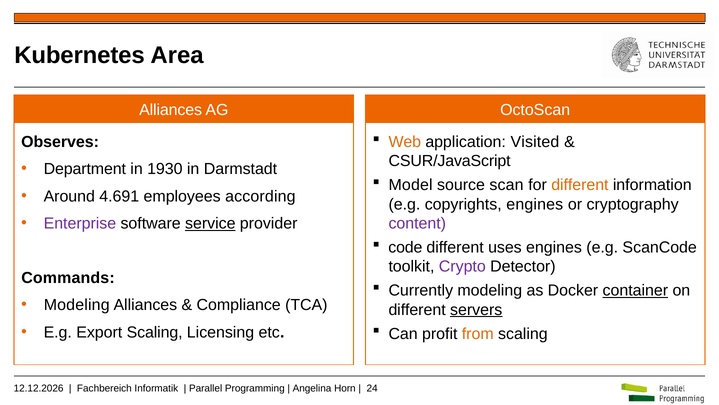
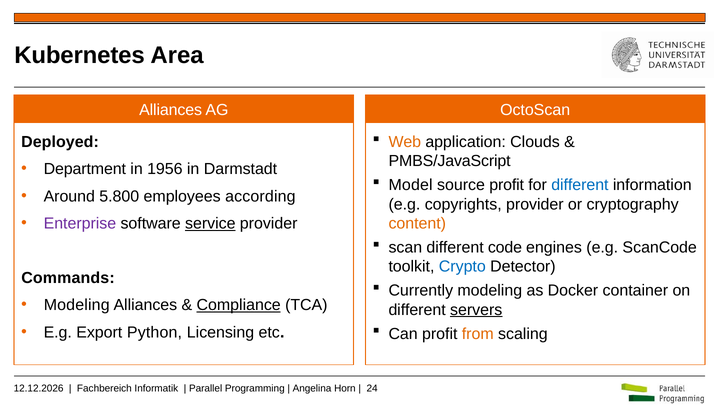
Visited: Visited -> Clouds
Observes: Observes -> Deployed
CSUR/JavaScript: CSUR/JavaScript -> PMBS/JavaScript
1930: 1930 -> 1956
source scan: scan -> profit
different at (580, 185) colour: orange -> blue
4.691: 4.691 -> 5.800
copyrights engines: engines -> provider
content colour: purple -> orange
code: code -> scan
uses: uses -> code
Crypto colour: purple -> blue
container underline: present -> none
Compliance underline: none -> present
Export Scaling: Scaling -> Python
